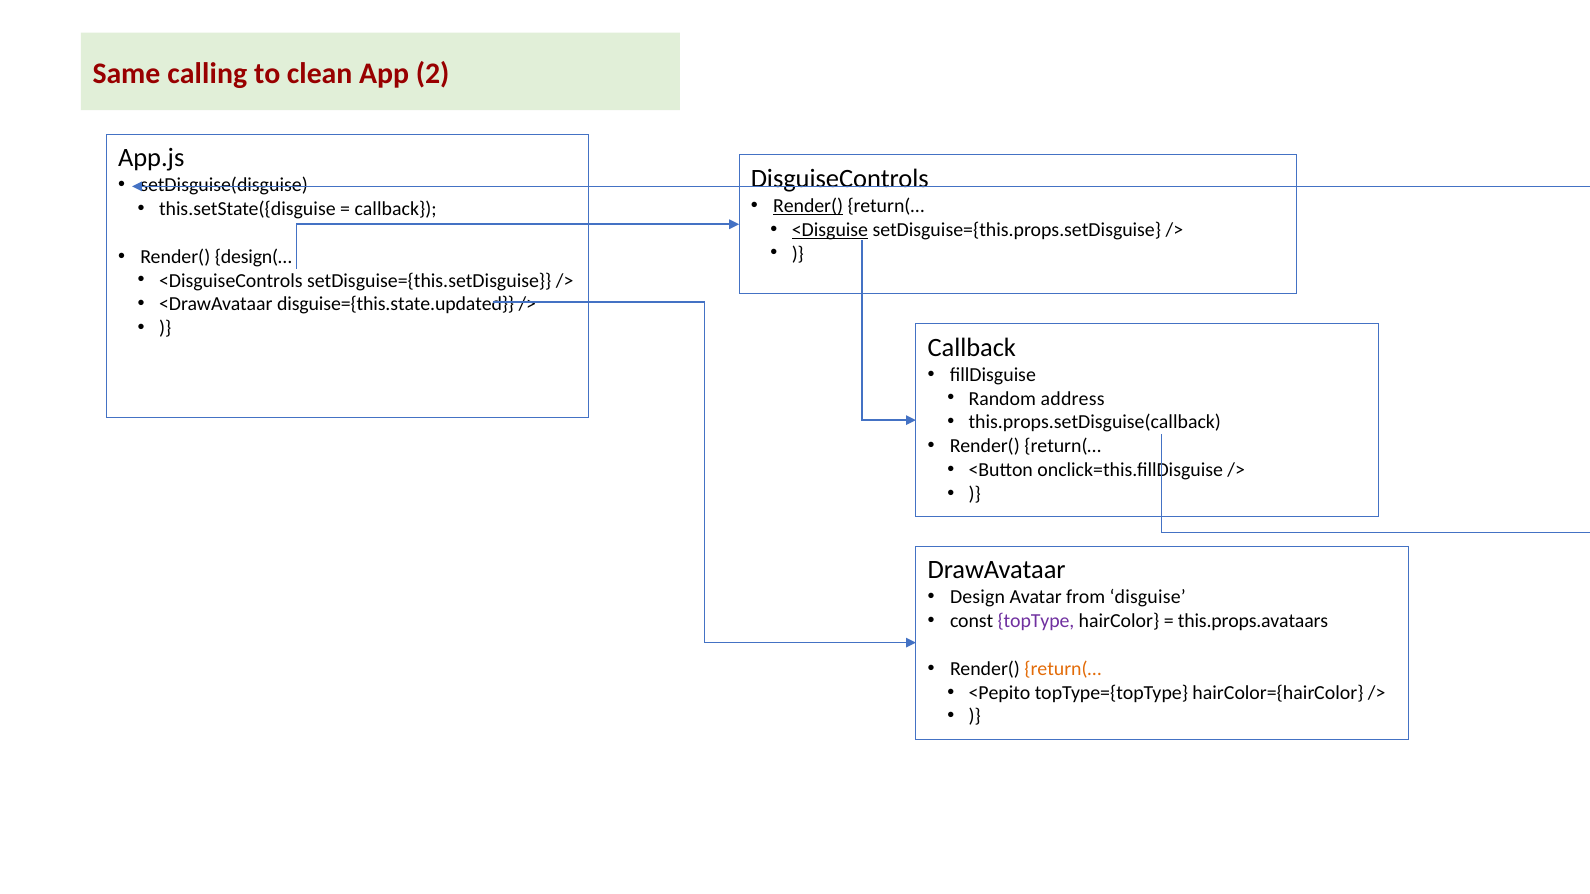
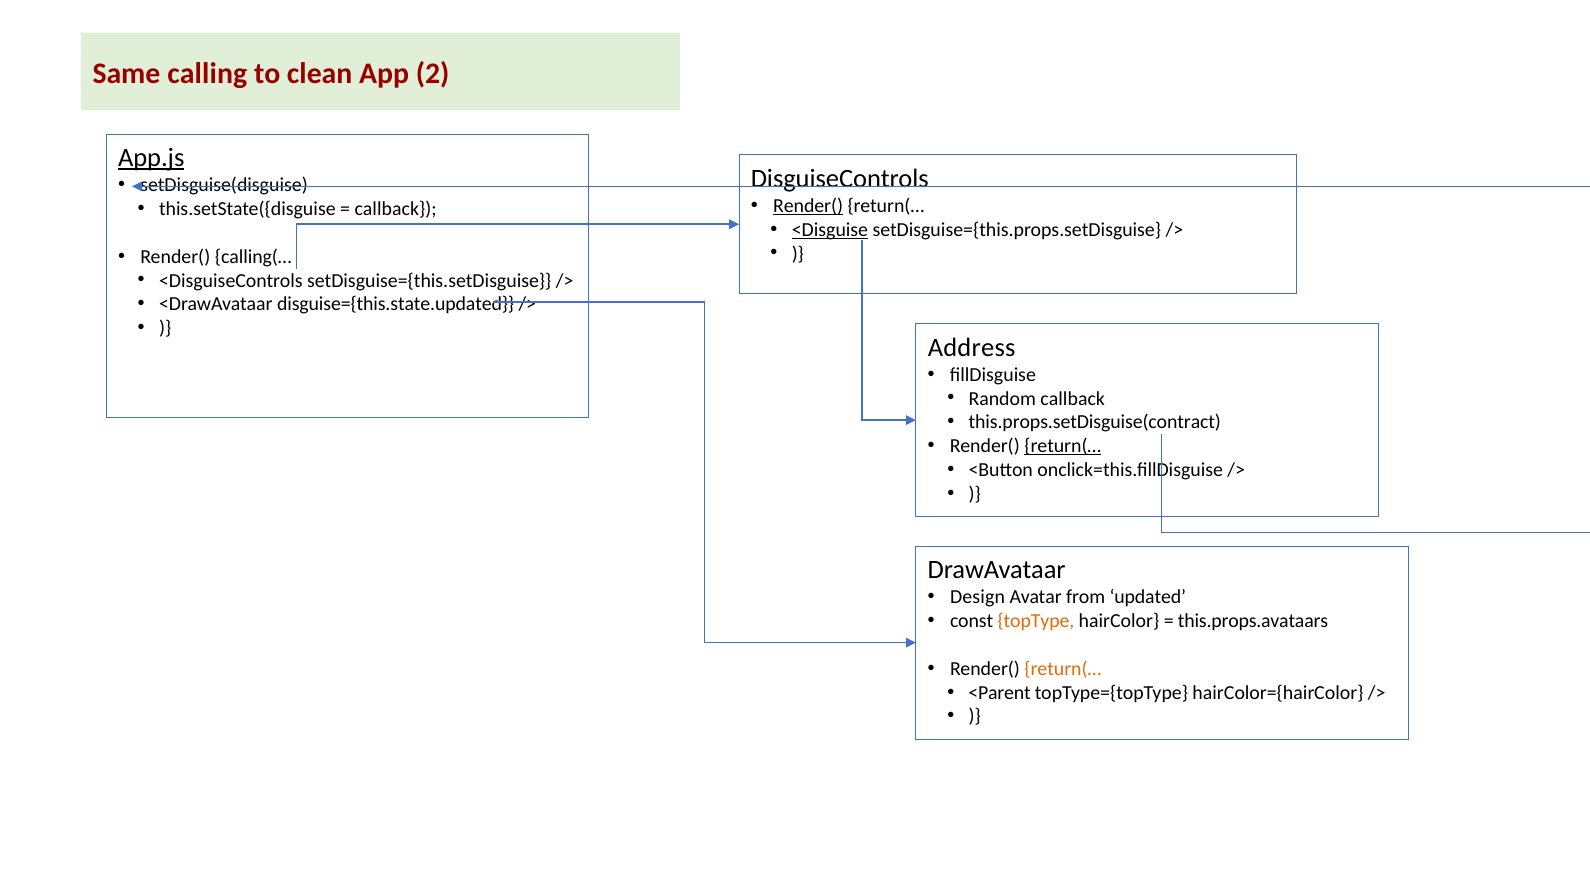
App.js underline: none -> present
design(…: design(… -> calling(…
Callback at (972, 347): Callback -> Address
Random address: address -> callback
this.props.setDisguise(callback: this.props.setDisguise(callback -> this.props.setDisguise(contract
return(… at (1063, 446) underline: none -> present
disguise: disguise -> updated
topType colour: purple -> orange
<Pepito: <Pepito -> <Parent
